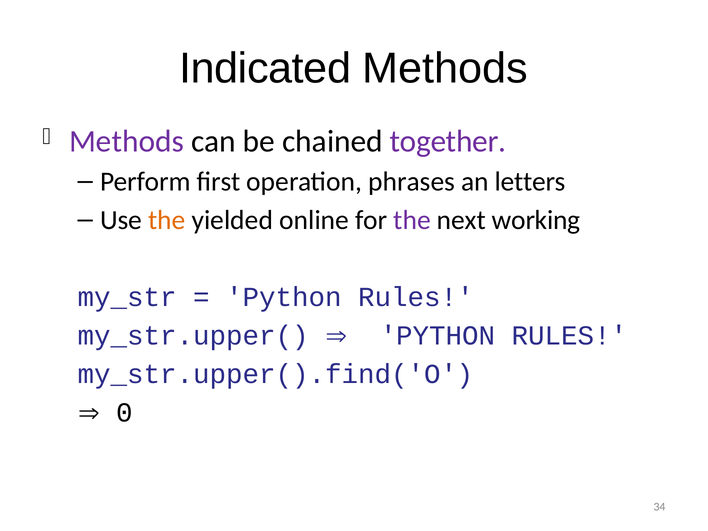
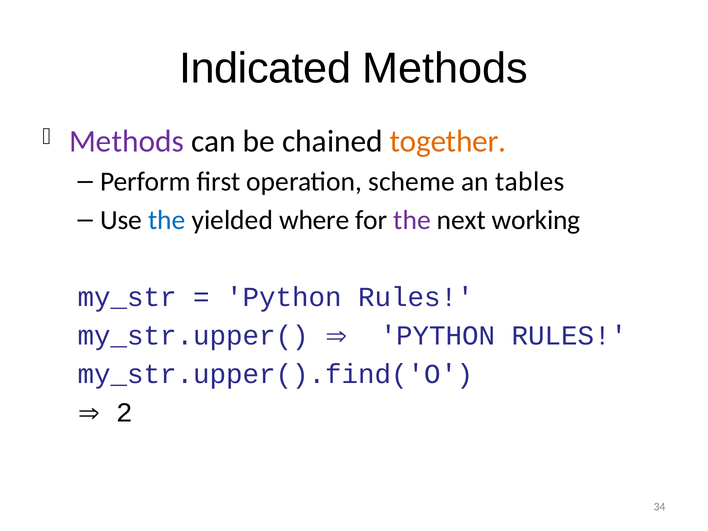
together colour: purple -> orange
phrases: phrases -> scheme
letters: letters -> tables
the at (167, 220) colour: orange -> blue
online: online -> where
0: 0 -> 2
